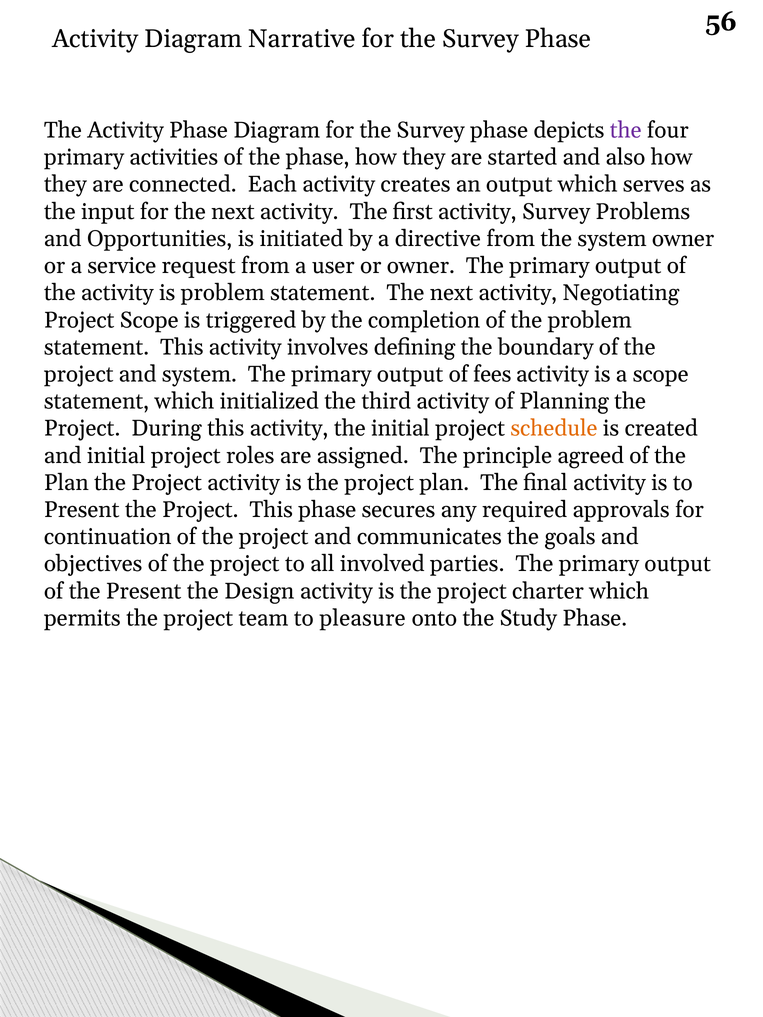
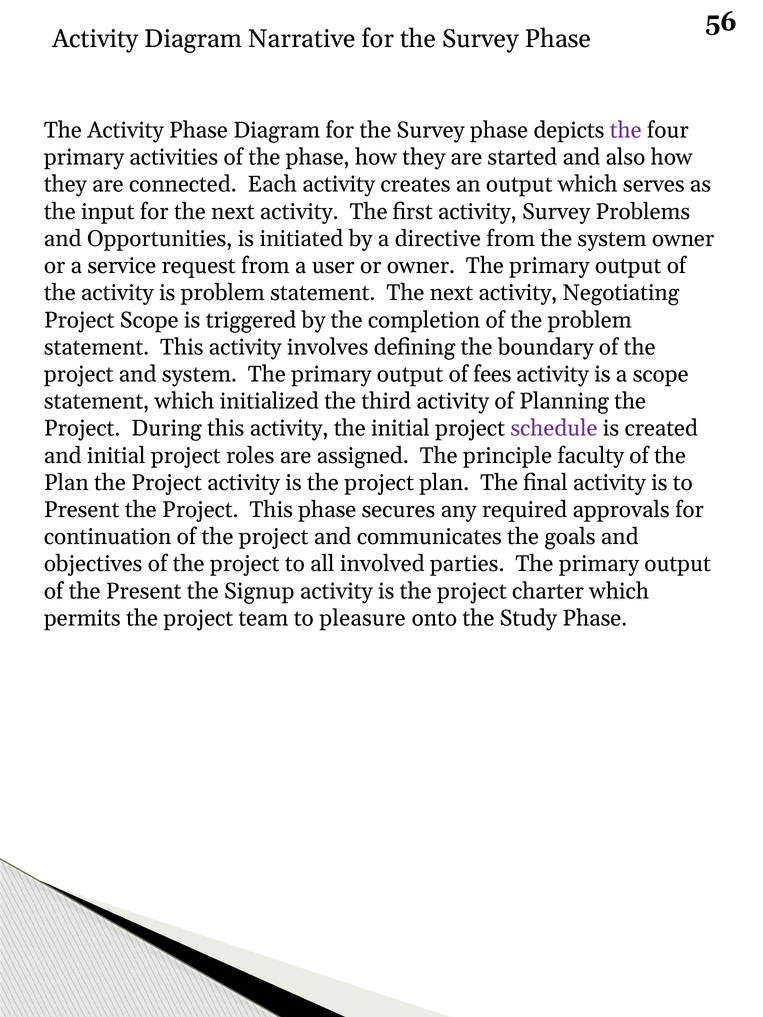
schedule colour: orange -> purple
agreed: agreed -> faculty
Design: Design -> Signup
